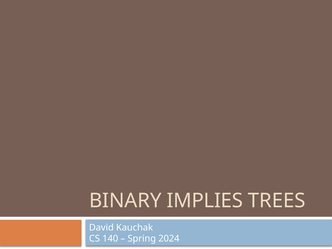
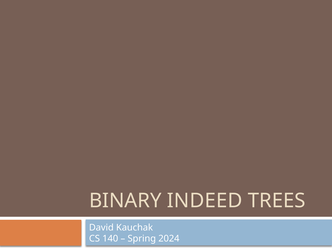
IMPLIES: IMPLIES -> INDEED
